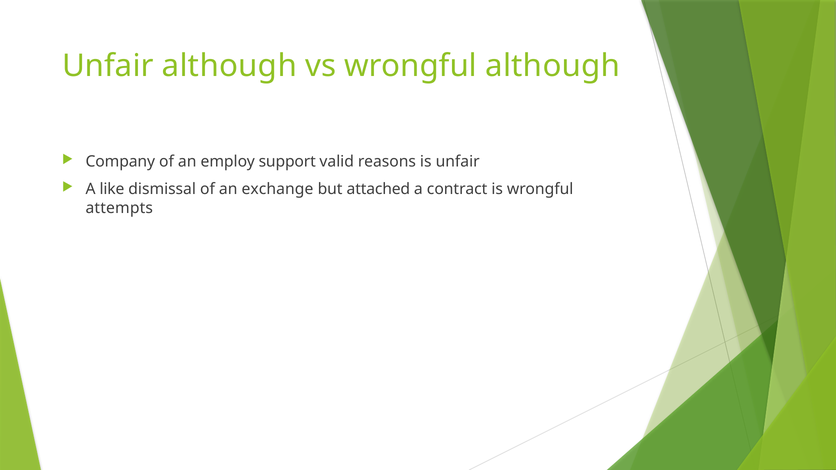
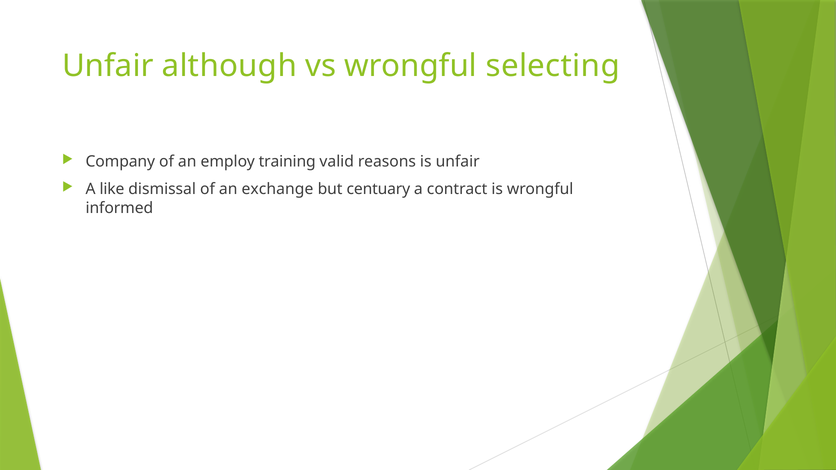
wrongful although: although -> selecting
support: support -> training
attached: attached -> centuary
attempts: attempts -> informed
